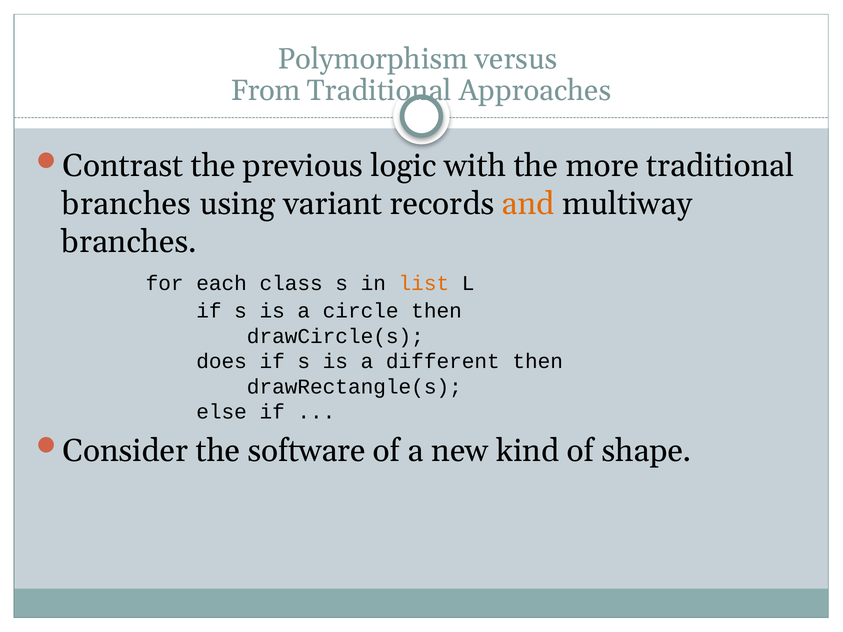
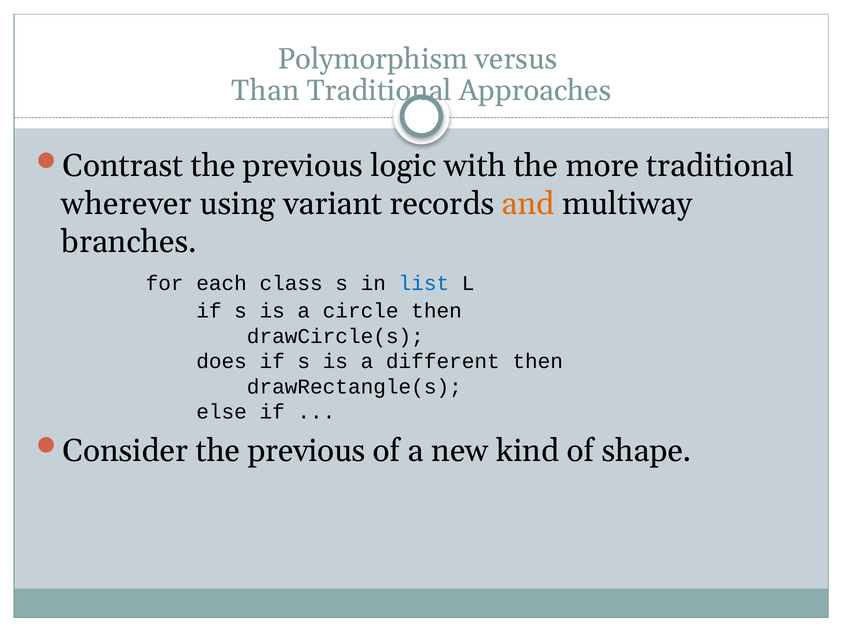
From: From -> Than
branches at (127, 204): branches -> wherever
list colour: orange -> blue
Consider the software: software -> previous
